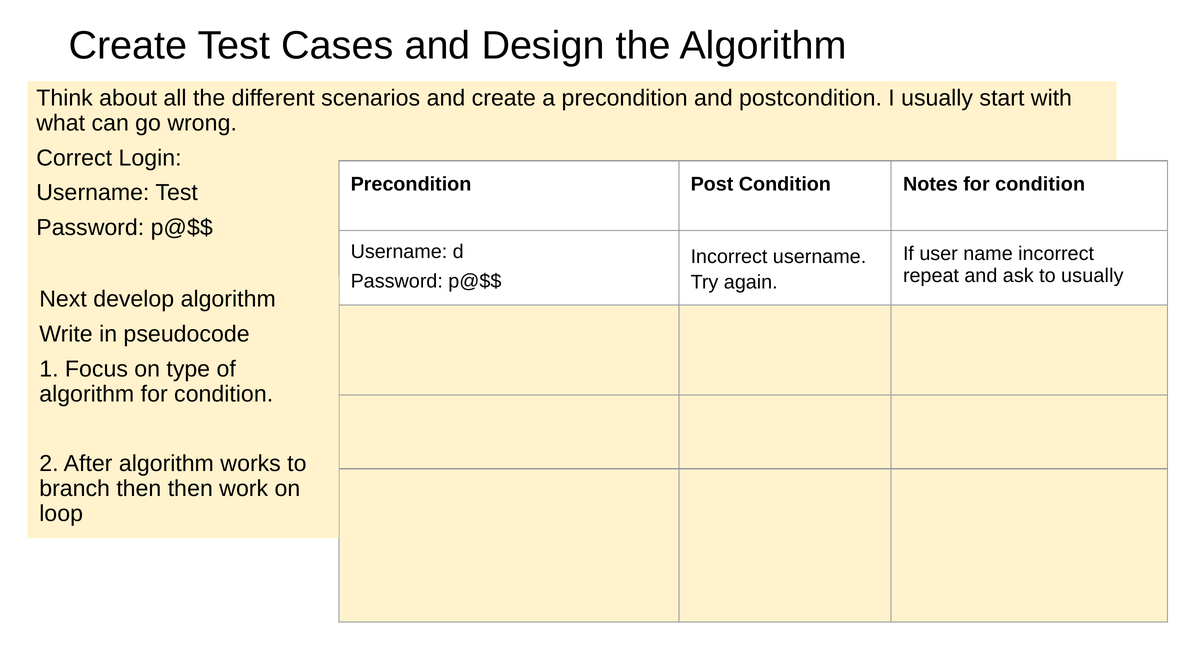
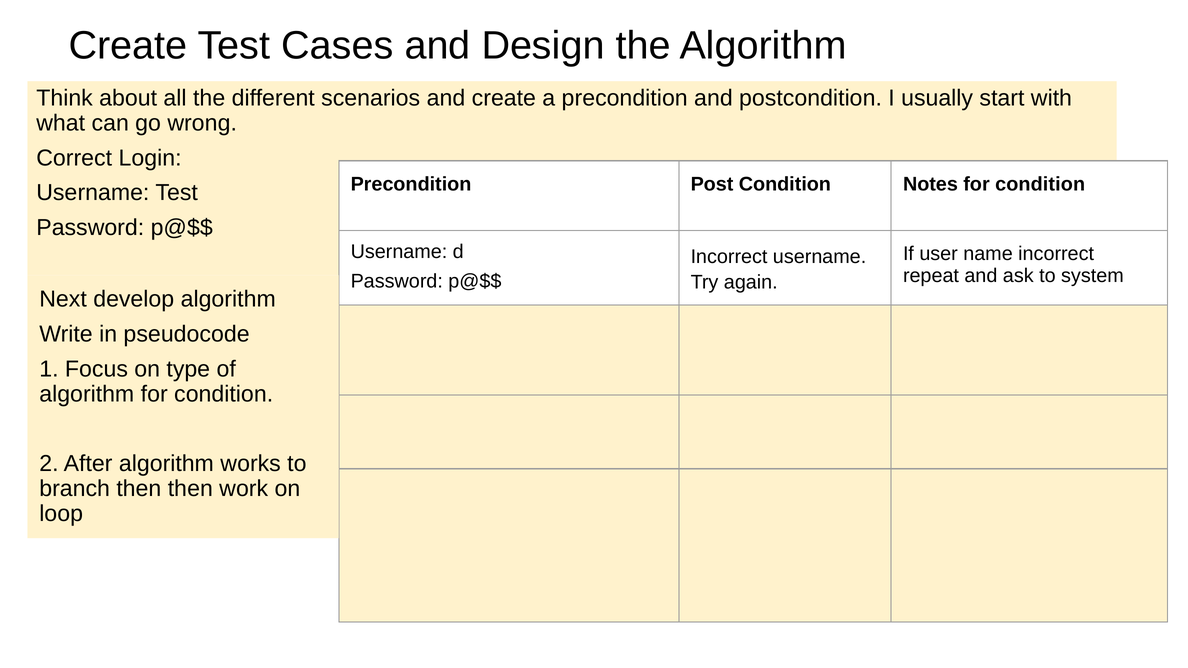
to usually: usually -> system
